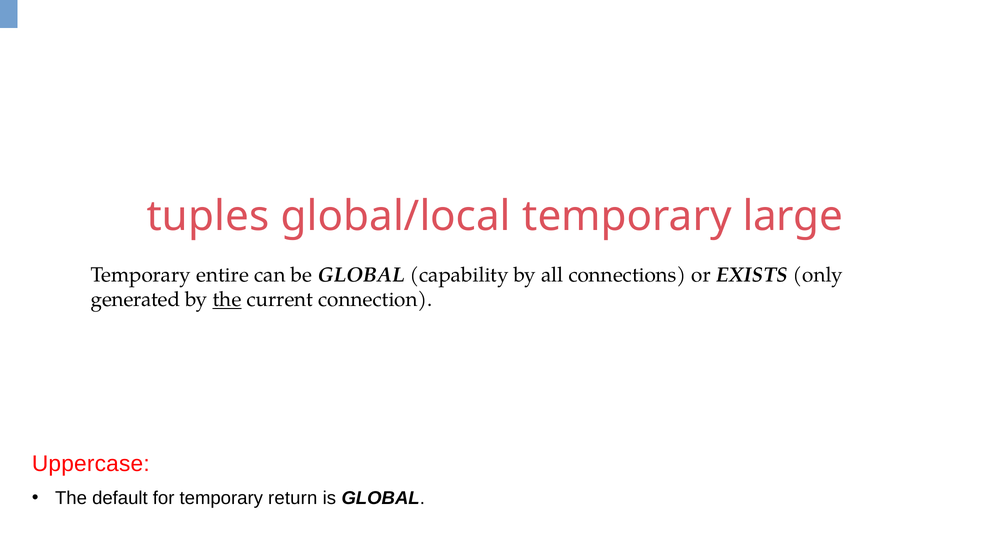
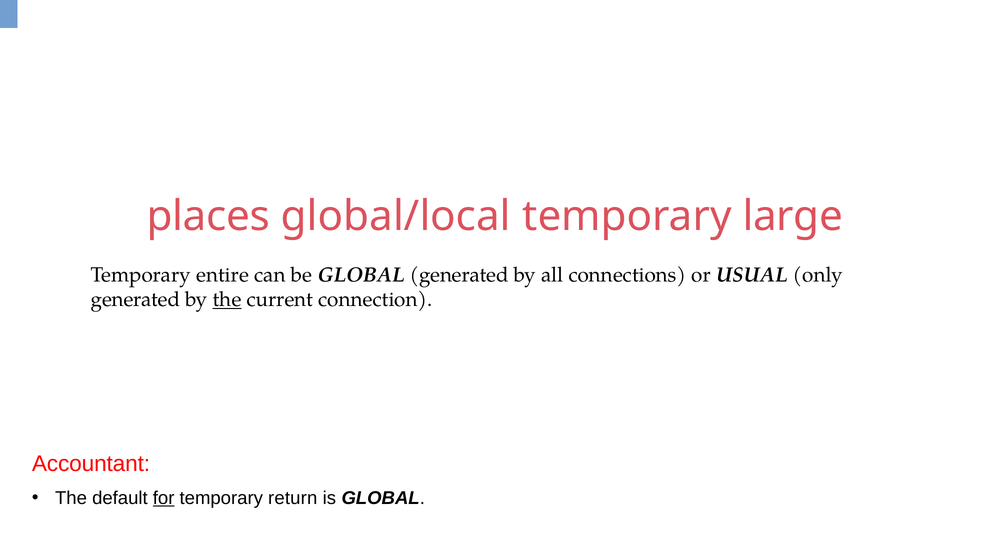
tuples: tuples -> places
GLOBAL capability: capability -> generated
EXISTS: EXISTS -> USUAL
Uppercase: Uppercase -> Accountant
for underline: none -> present
